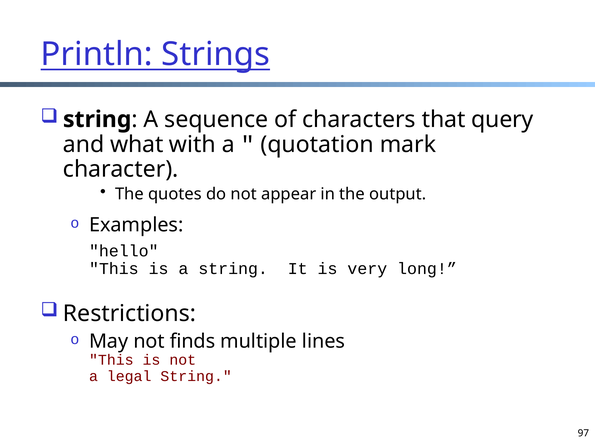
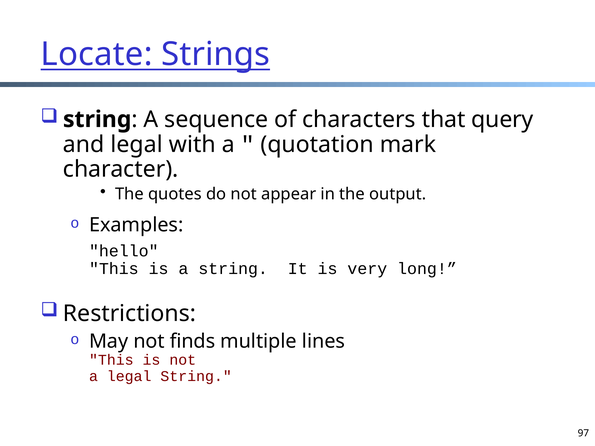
Println: Println -> Locate
and what: what -> legal
